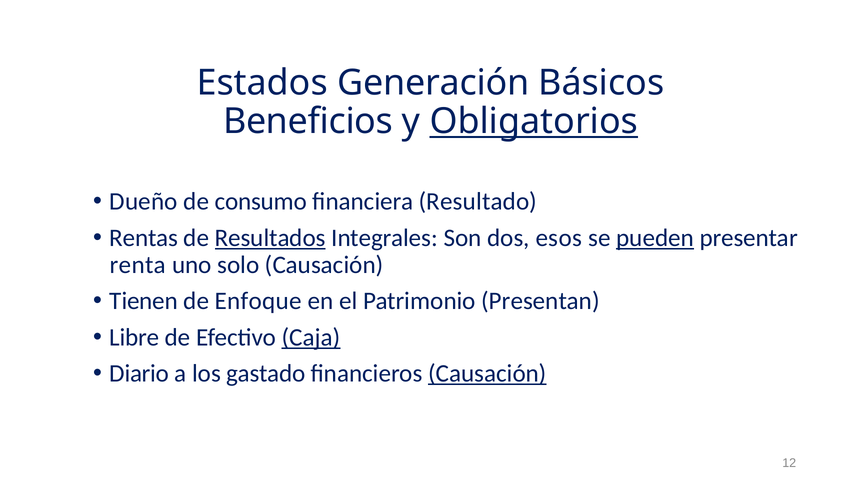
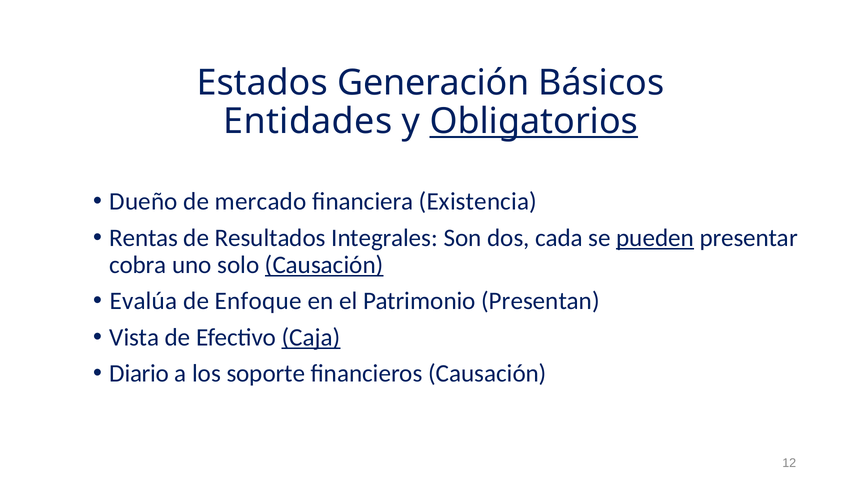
Beneficios: Beneficios -> Entidades
consumo: consumo -> mercado
Resultado: Resultado -> Existencia
Resultados underline: present -> none
esos: esos -> cada
renta: renta -> cobra
Causación at (324, 265) underline: none -> present
Tienen: Tienen -> Evalúa
Libre: Libre -> Vista
gastado: gastado -> soporte
Causación at (487, 373) underline: present -> none
